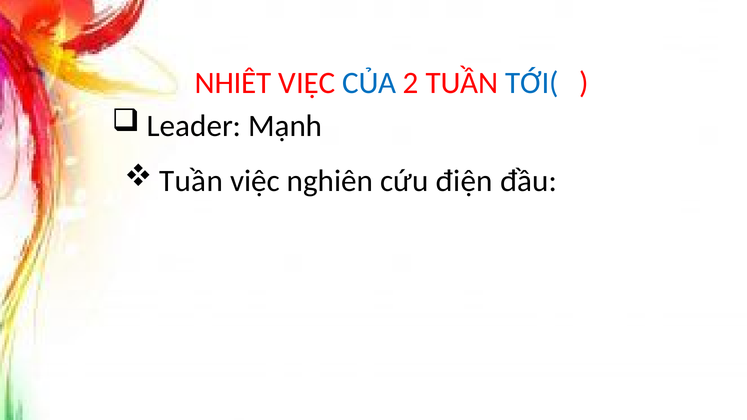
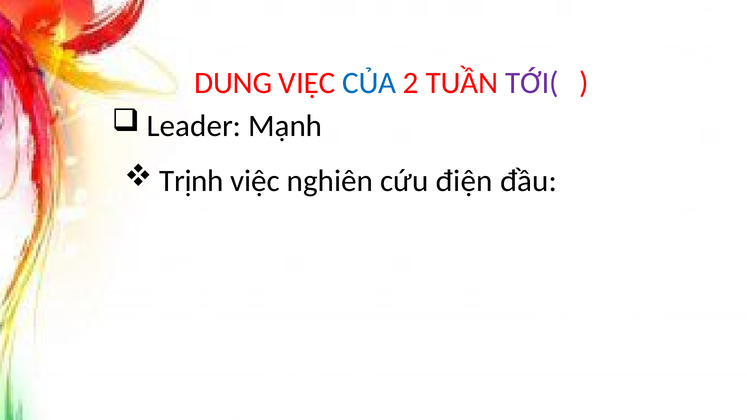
NHIÊT: NHIÊT -> DUNG
TỚI( colour: blue -> purple
Tuần at (191, 181): Tuần -> Trịnh
